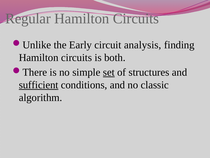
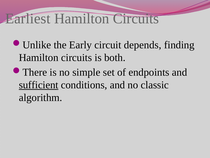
Regular: Regular -> Earliest
analysis: analysis -> depends
set underline: present -> none
structures: structures -> endpoints
